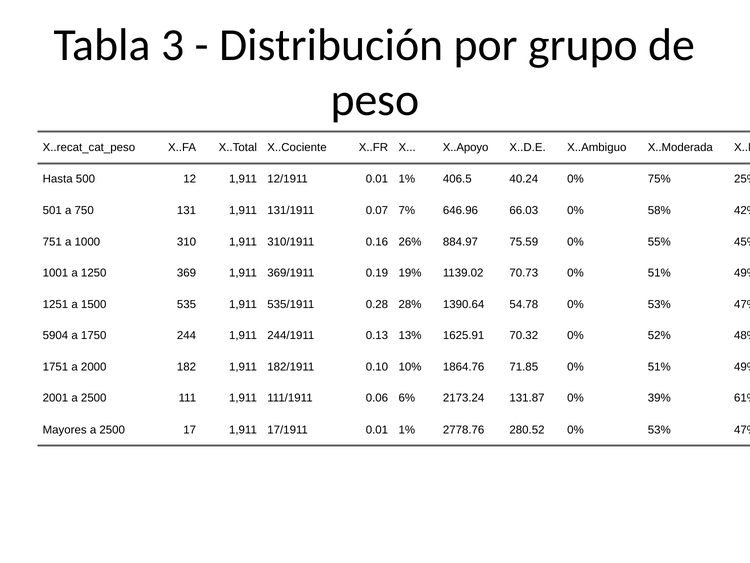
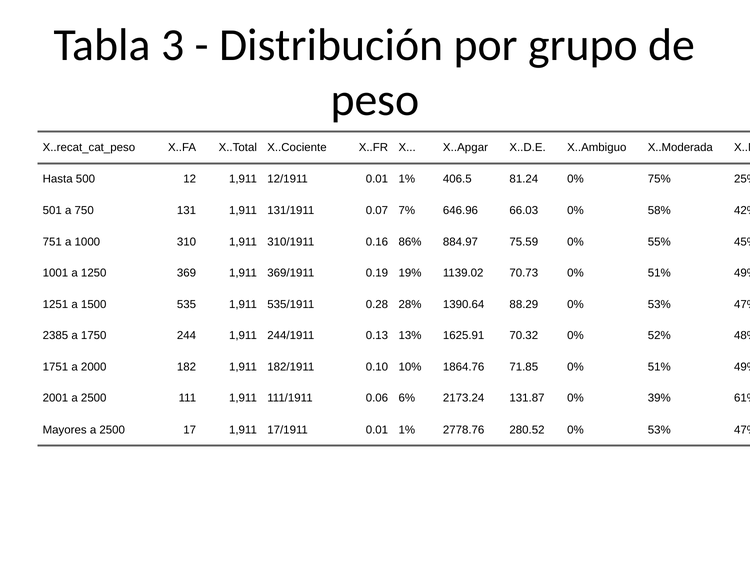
X..Apoyo: X..Apoyo -> X..Apgar
40.24: 40.24 -> 81.24
26%: 26% -> 86%
54.78: 54.78 -> 88.29
5904: 5904 -> 2385
